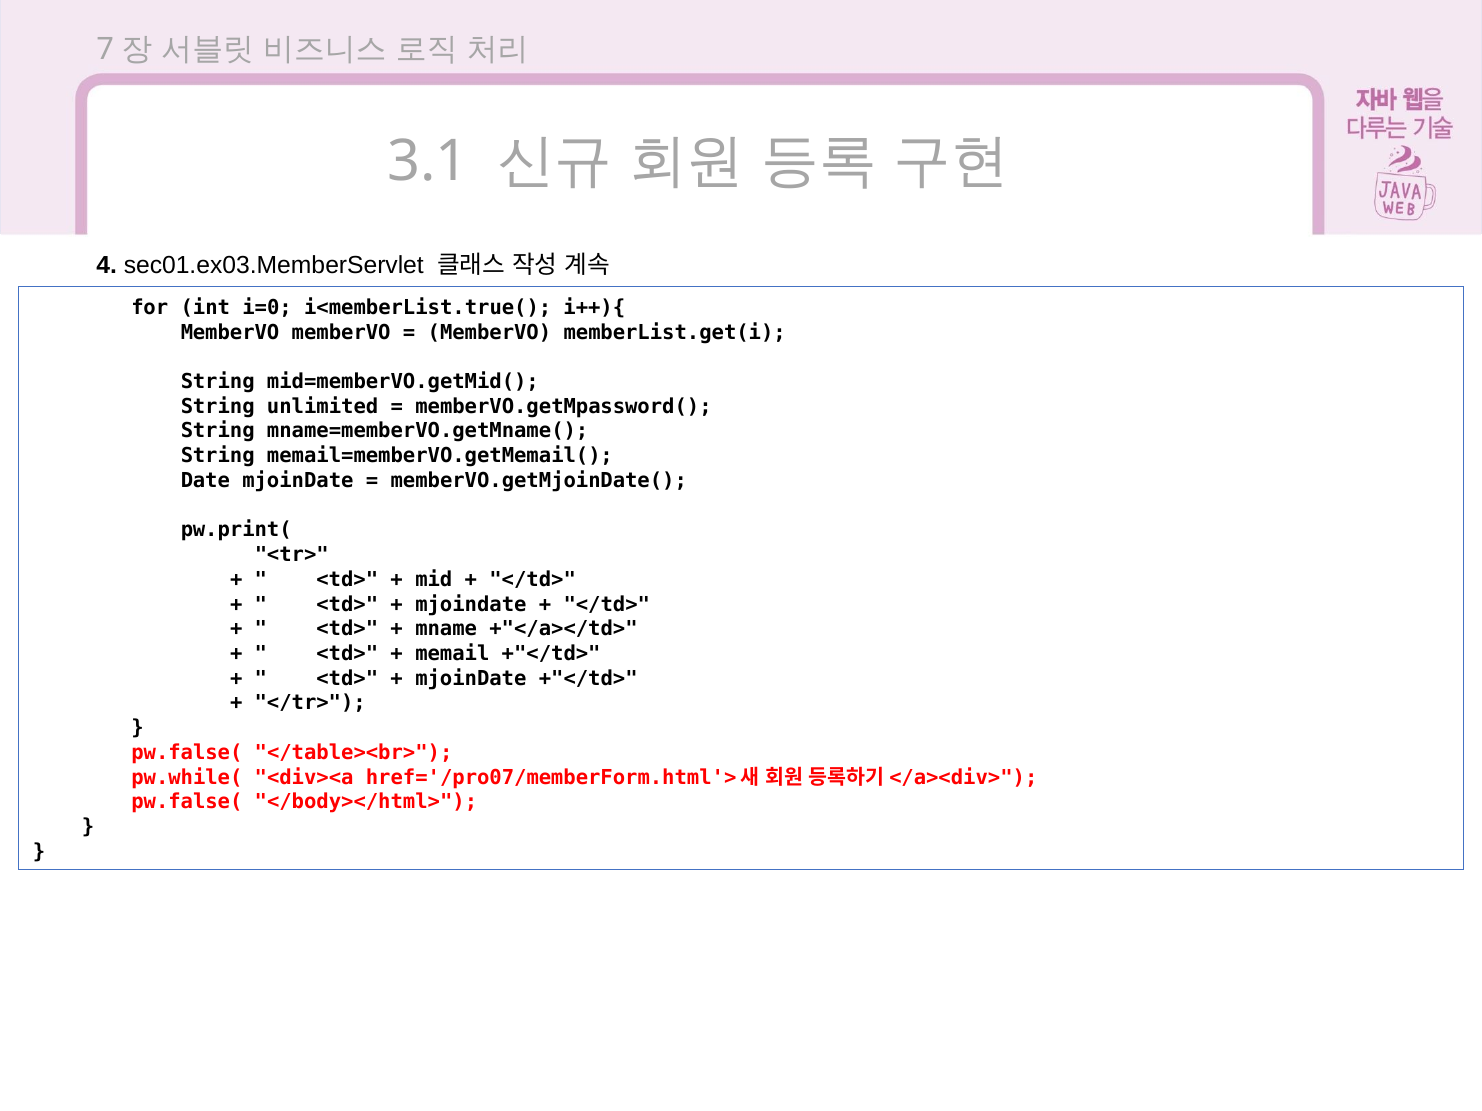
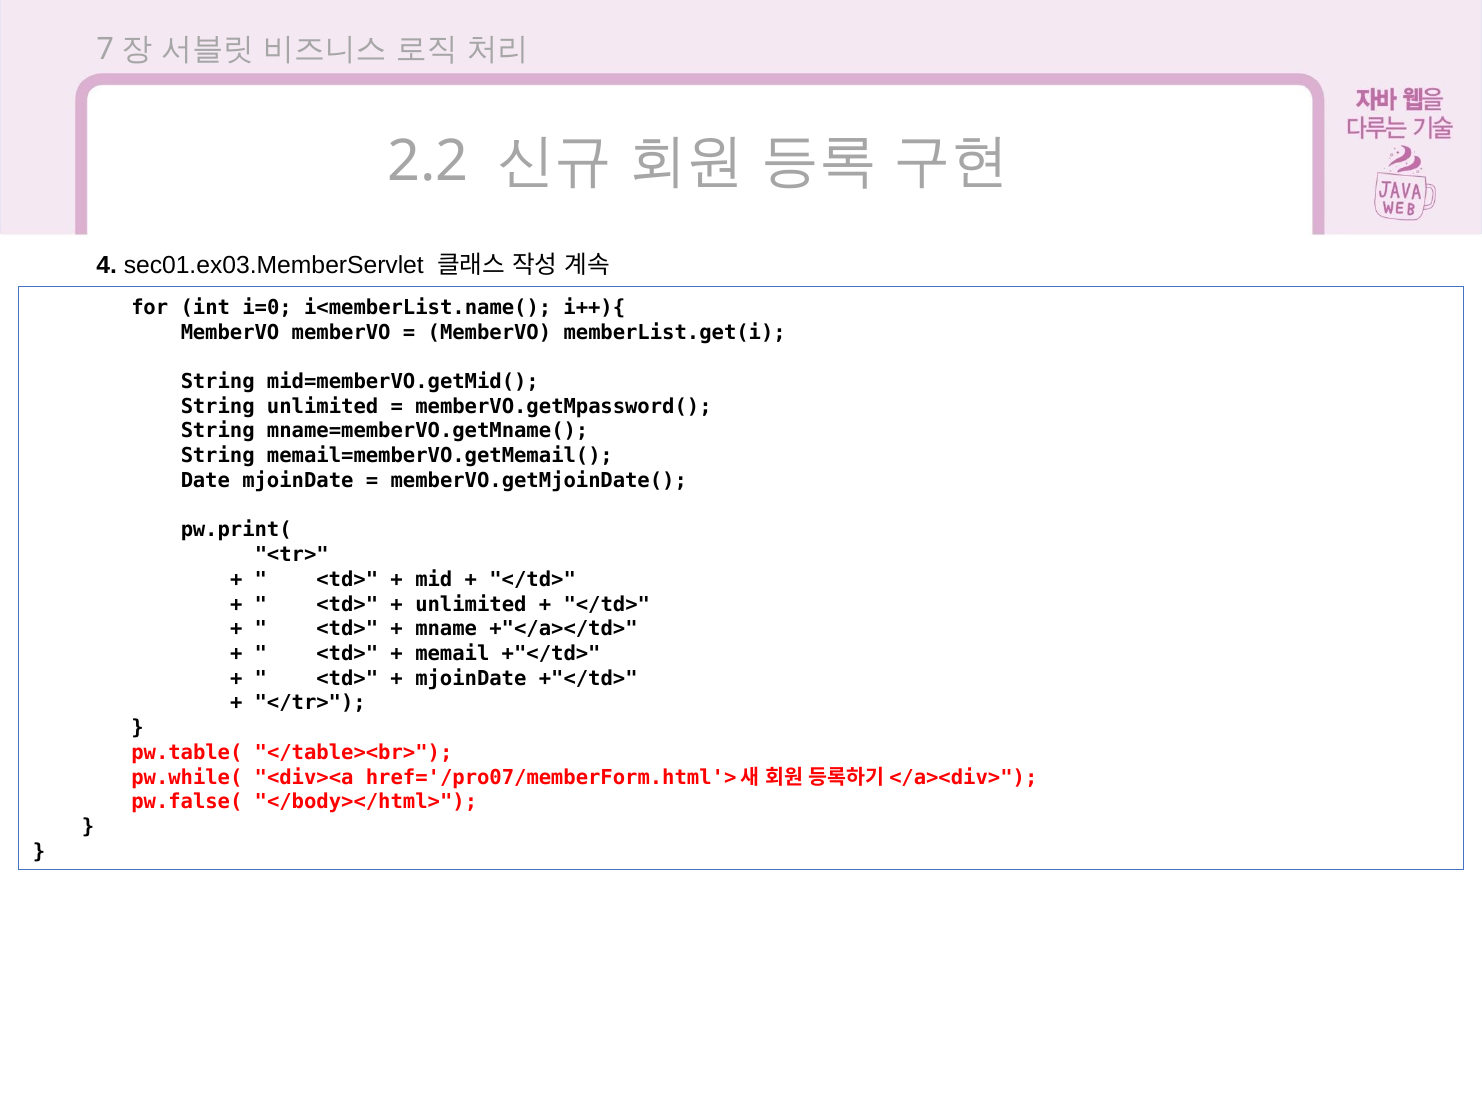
3.1: 3.1 -> 2.2
i<memberList.true(: i<memberList.true( -> i<memberList.name(
mjoindate at (471, 604): mjoindate -> unlimited
pw.false( at (187, 753): pw.false( -> pw.table(
